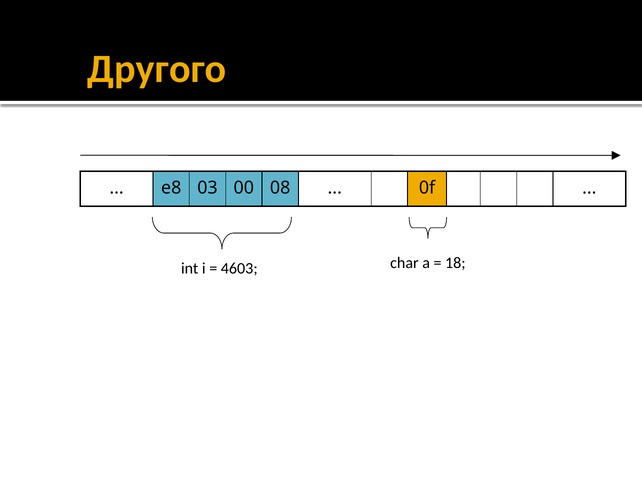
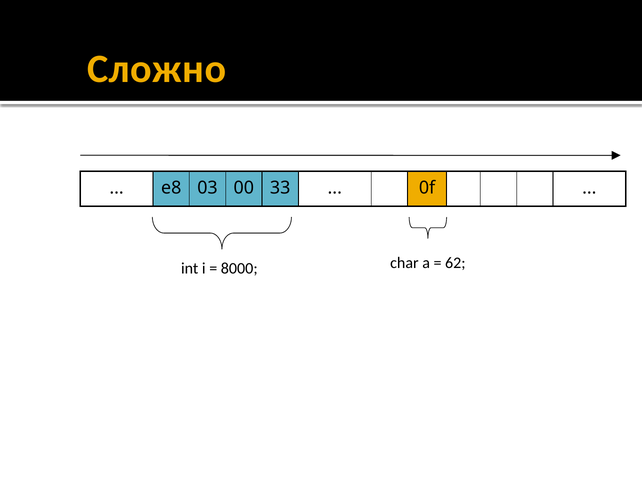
Другого: Другого -> Сложно
08: 08 -> 33
4603: 4603 -> 8000
18: 18 -> 62
